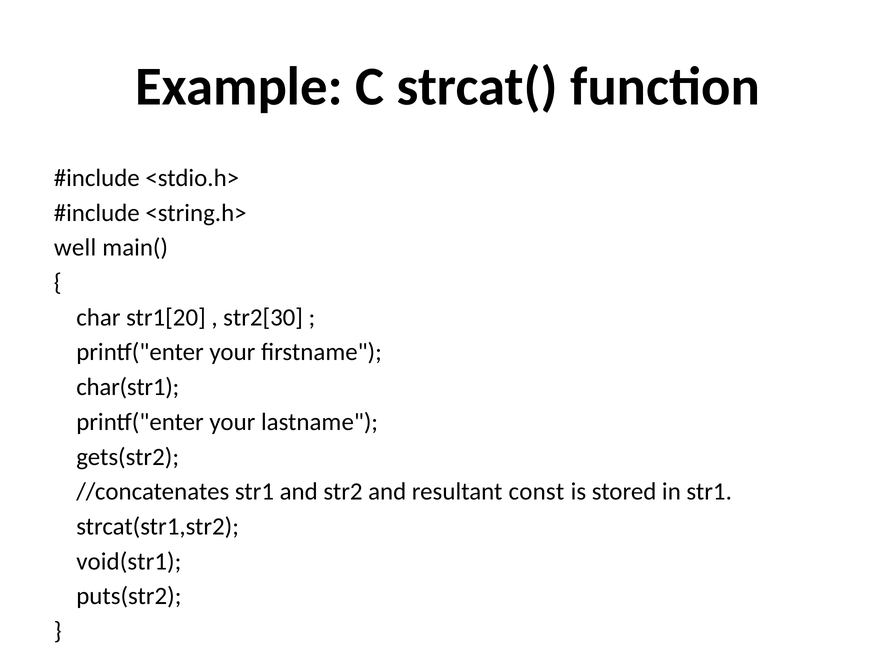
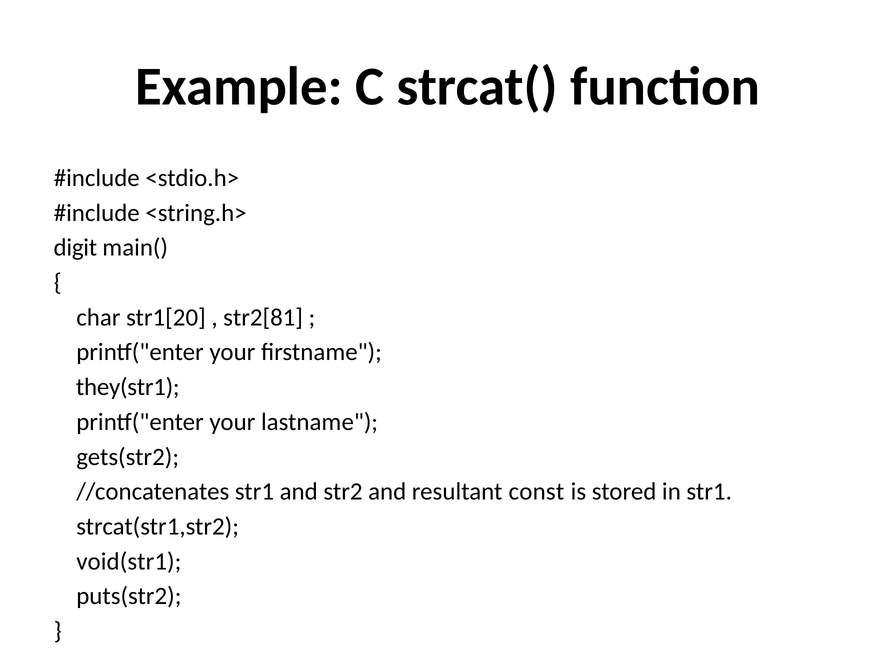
well: well -> digit
str2[30: str2[30 -> str2[81
char(str1: char(str1 -> they(str1
